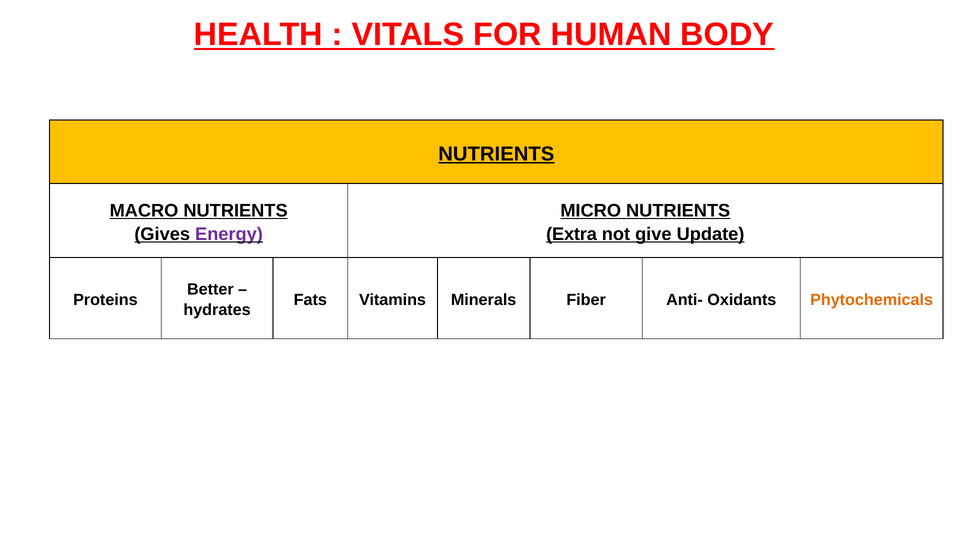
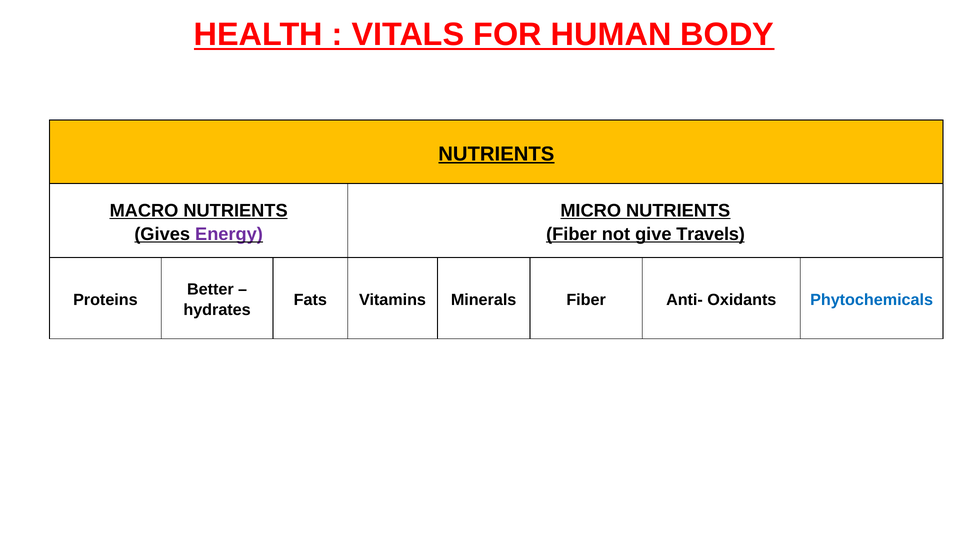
Extra at (572, 234): Extra -> Fiber
Update: Update -> Travels
Phytochemicals colour: orange -> blue
